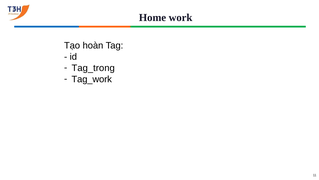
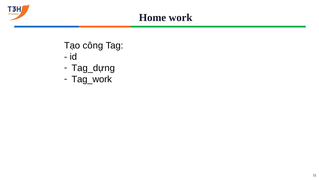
hoàn: hoàn -> công
Tag_trong: Tag_trong -> Tag_dựng
